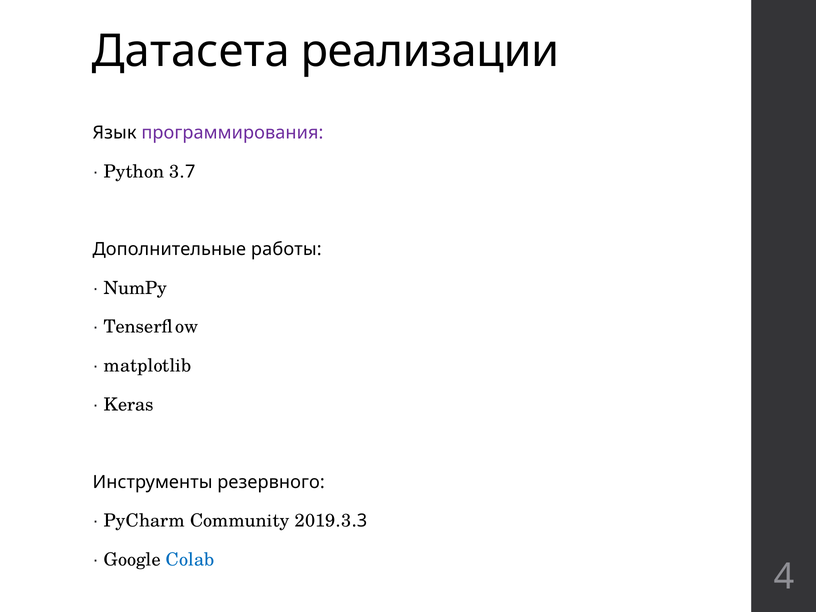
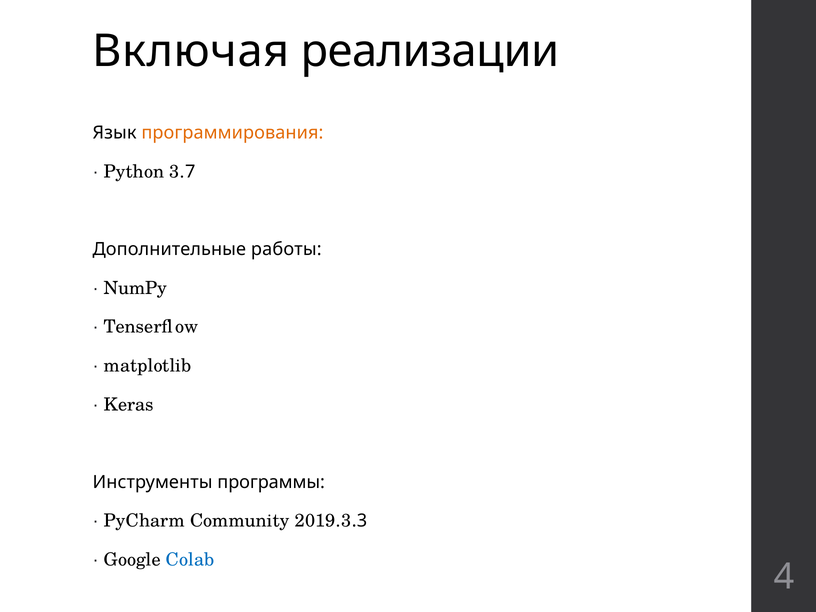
Датасета: Датасета -> Включая
программирования colour: purple -> orange
резервного: резервного -> программы
